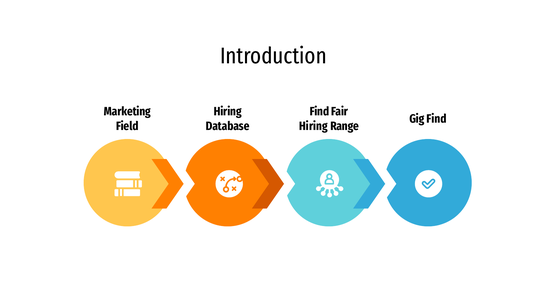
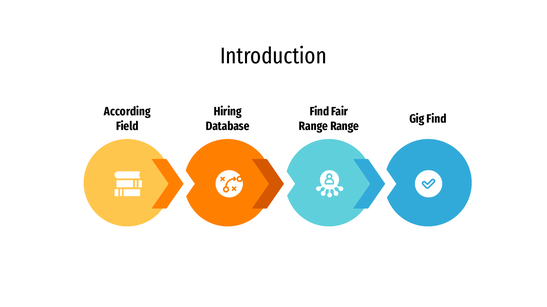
Marketing: Marketing -> According
Hiring at (313, 126): Hiring -> Range
